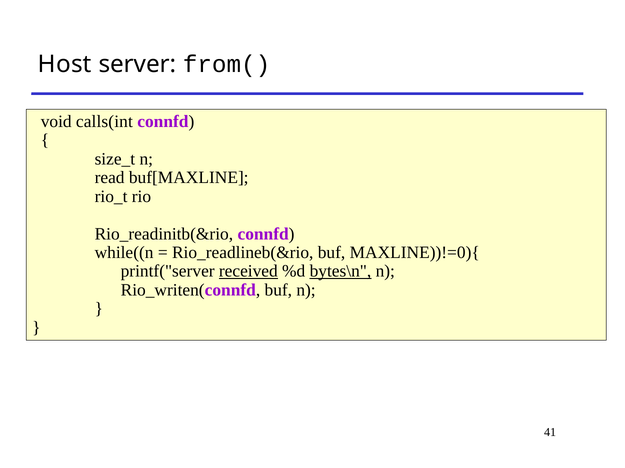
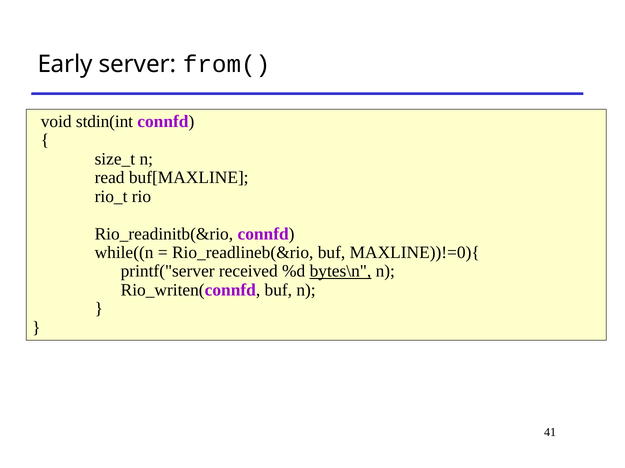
Host: Host -> Early
calls(int: calls(int -> stdin(int
received underline: present -> none
